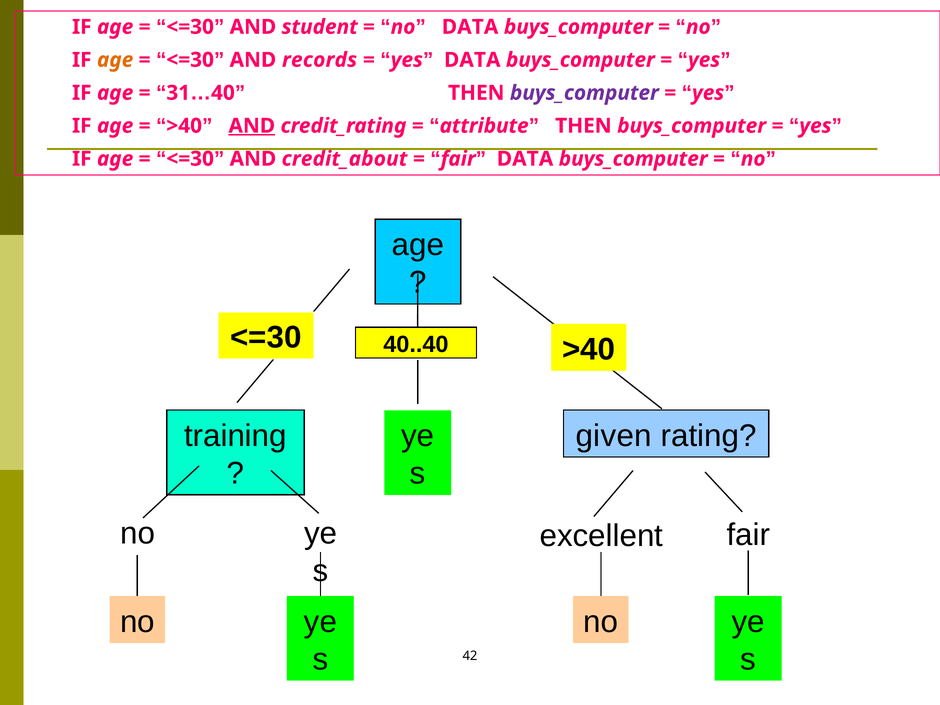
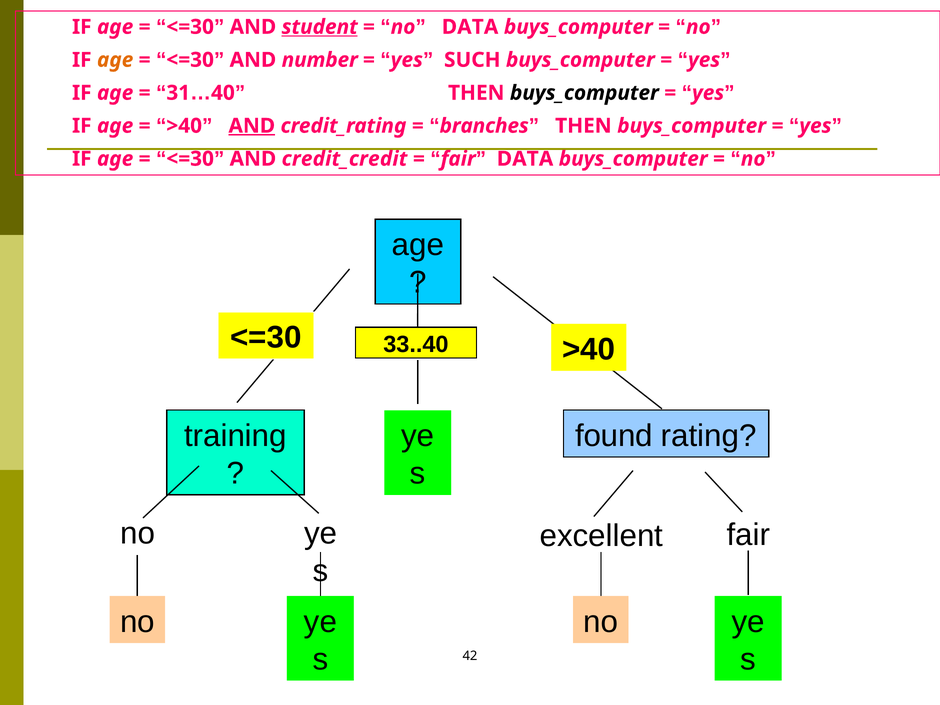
student underline: none -> present
records: records -> number
DATA at (472, 60): DATA -> SUCH
buys_computer at (584, 93) colour: purple -> black
attribute: attribute -> branches
credit_about: credit_about -> credit_credit
40..40: 40..40 -> 33..40
given: given -> found
